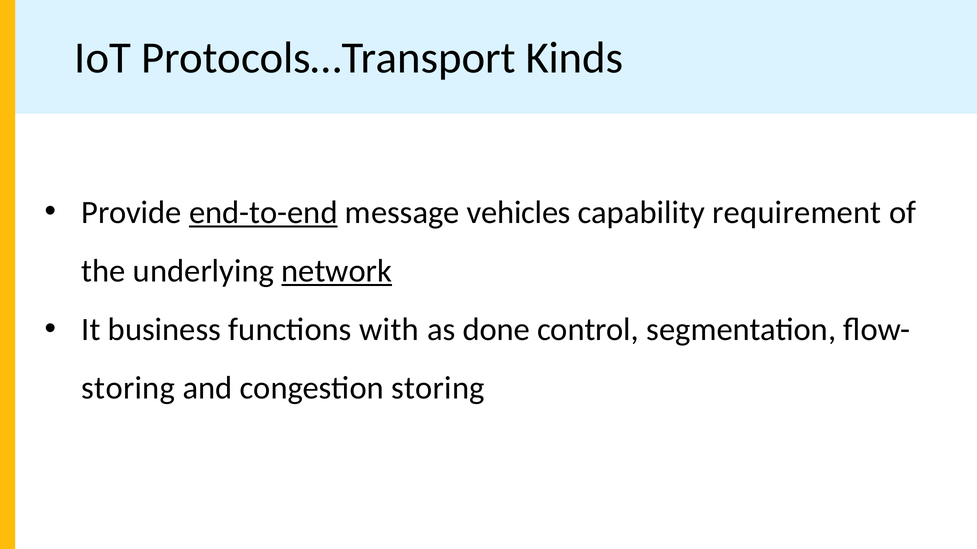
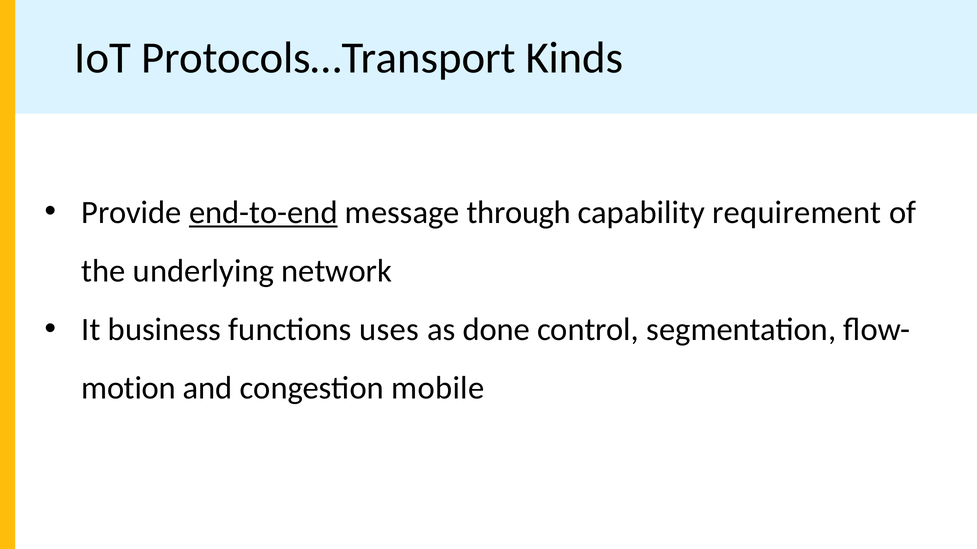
vehicles: vehicles -> through
network underline: present -> none
with: with -> uses
storing at (128, 388): storing -> motion
congestion storing: storing -> mobile
